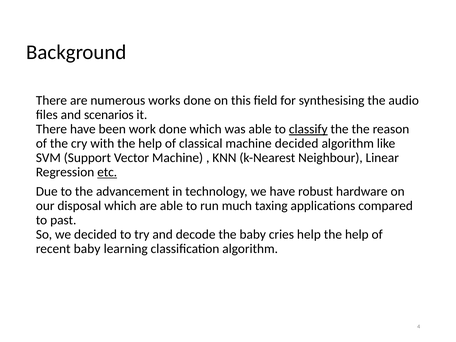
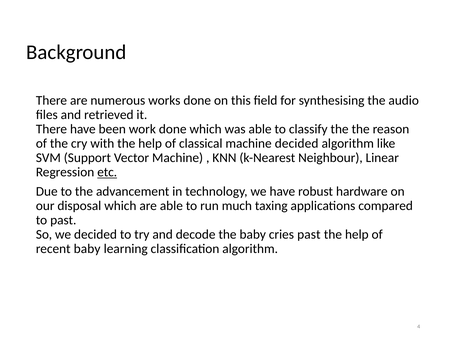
scenarios: scenarios -> retrieved
classify underline: present -> none
cries help: help -> past
